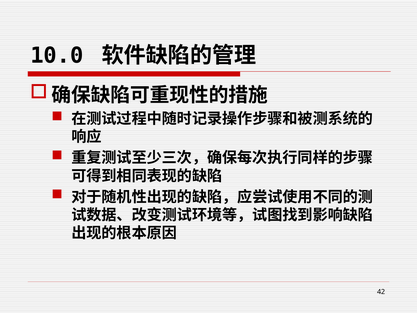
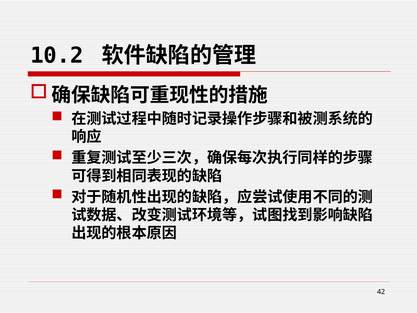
10.0: 10.0 -> 10.2
